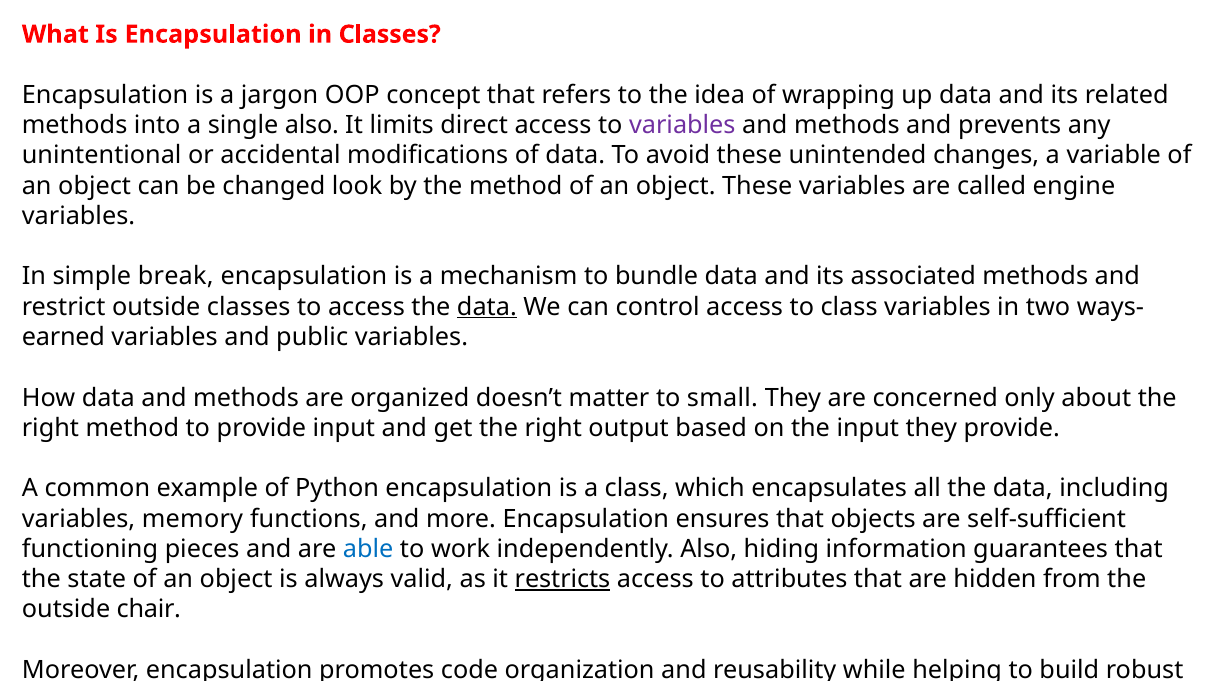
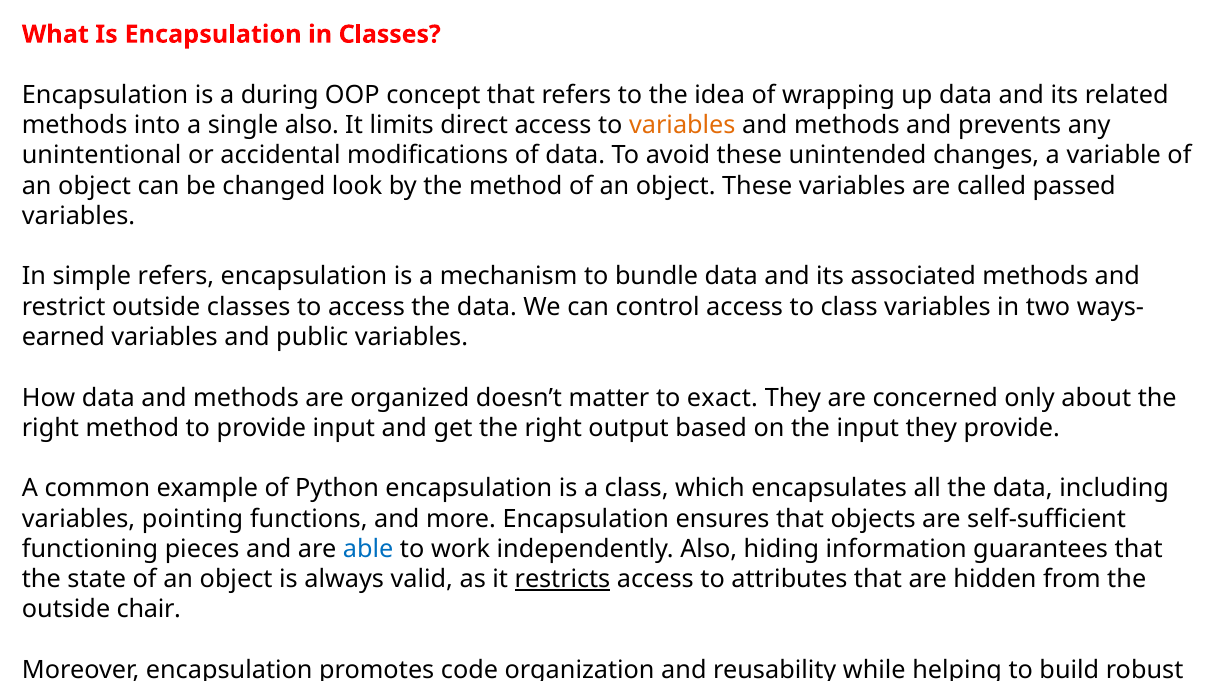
jargon: jargon -> during
variables at (682, 125) colour: purple -> orange
engine: engine -> passed
simple break: break -> refers
data at (487, 307) underline: present -> none
small: small -> exact
memory: memory -> pointing
